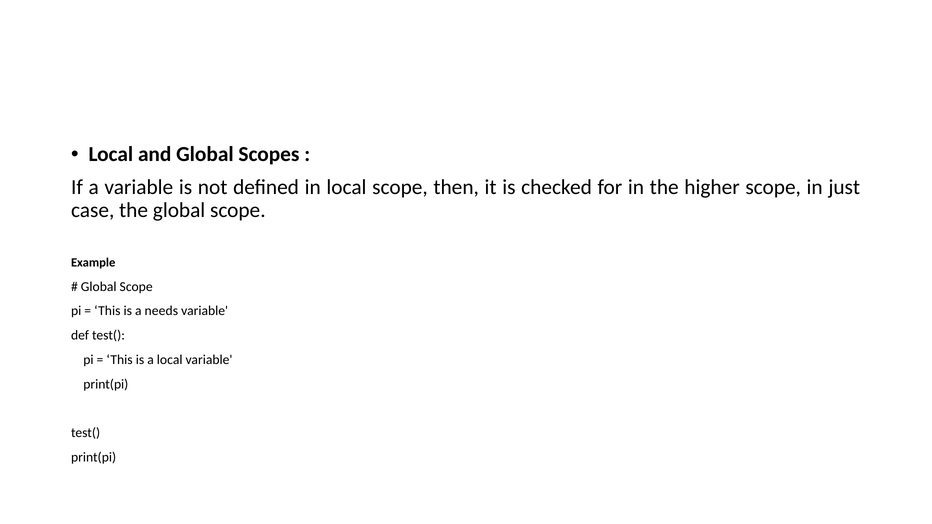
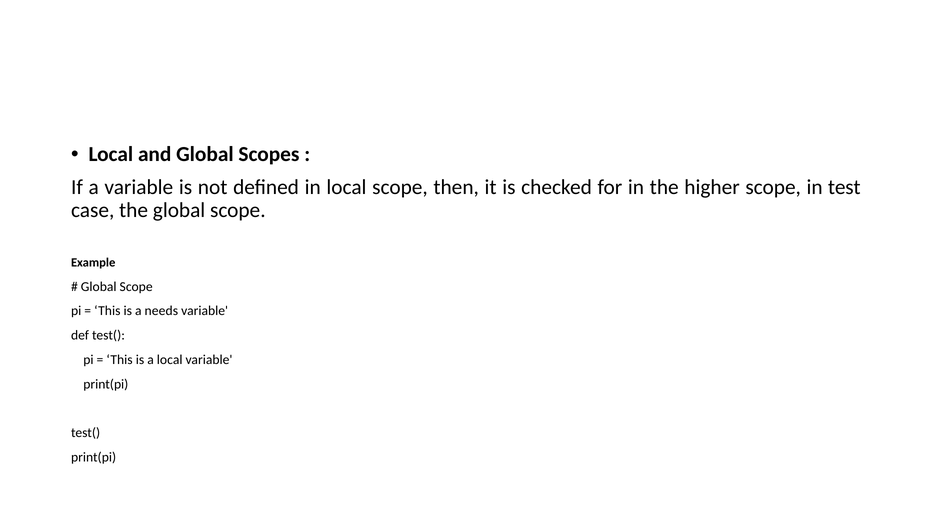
just: just -> test
